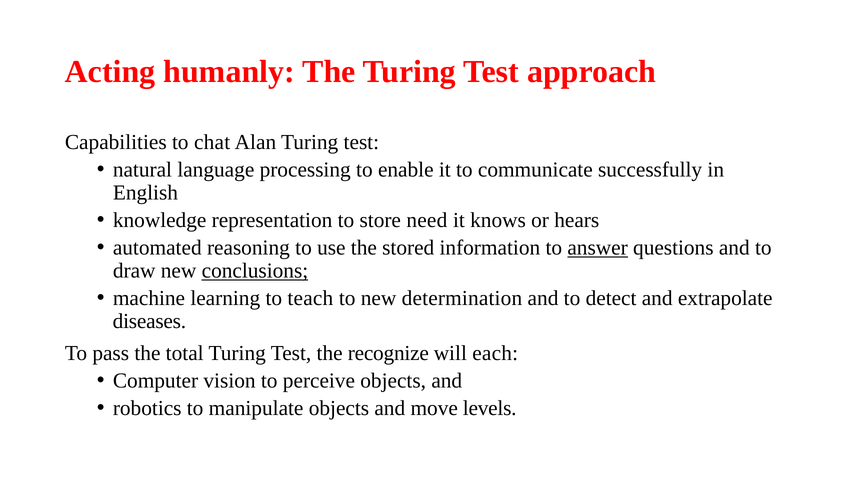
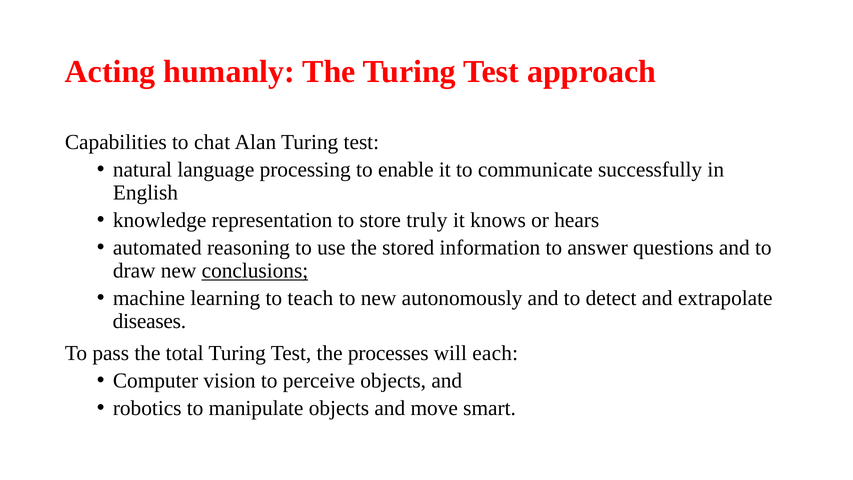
need: need -> truly
answer underline: present -> none
determination: determination -> autonomously
recognize: recognize -> processes
levels: levels -> smart
